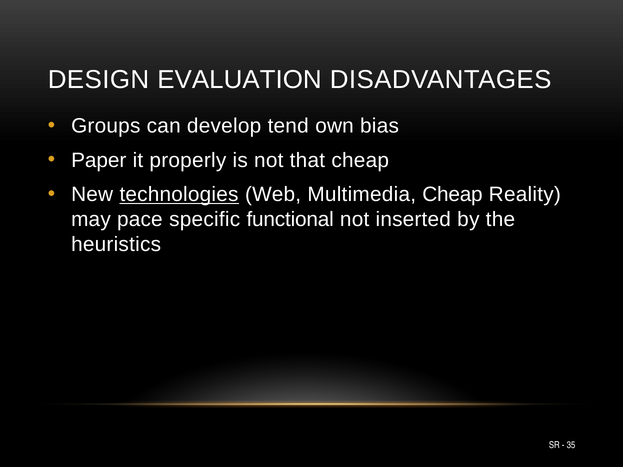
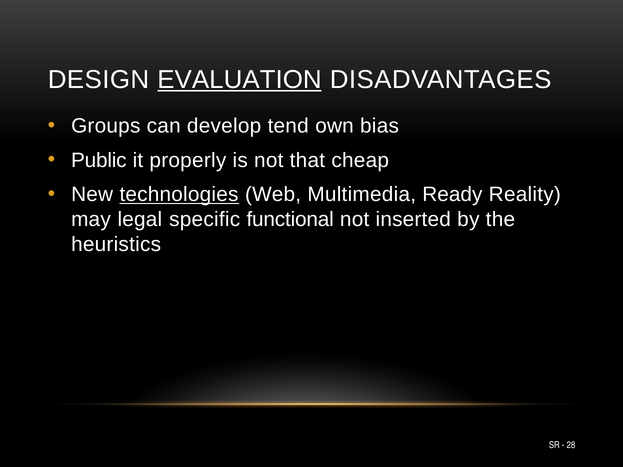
EVALUATION underline: none -> present
Paper: Paper -> Public
Multimedia Cheap: Cheap -> Ready
pace: pace -> legal
35: 35 -> 28
